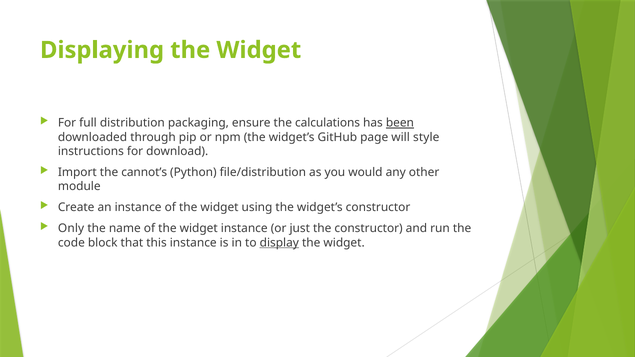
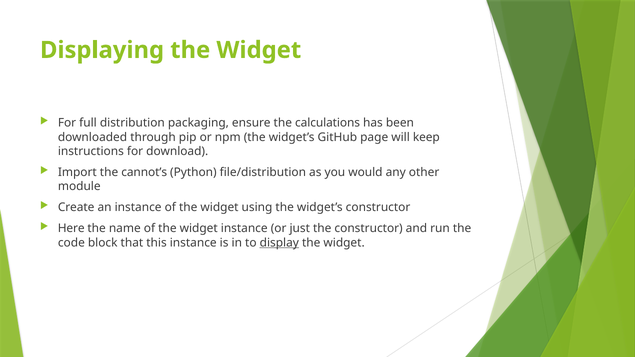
been underline: present -> none
style: style -> keep
Only: Only -> Here
